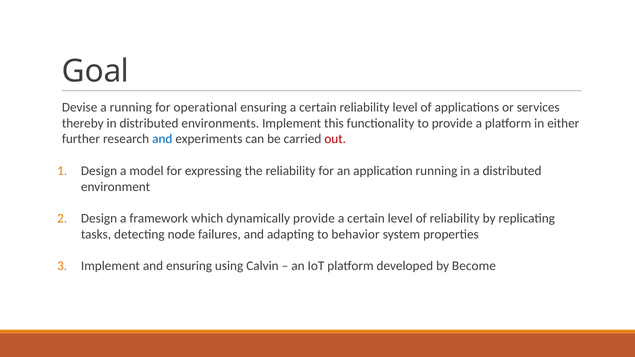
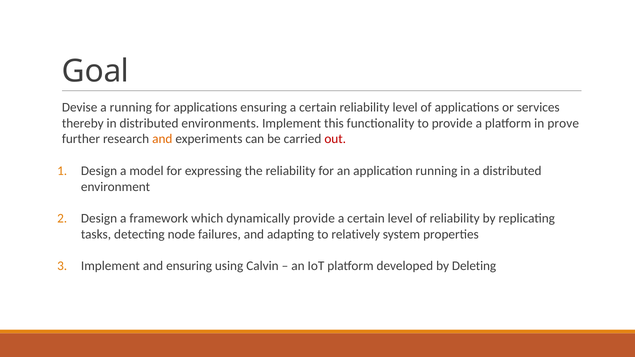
for operational: operational -> applications
either: either -> prove
and at (162, 139) colour: blue -> orange
behavior: behavior -> relatively
Become: Become -> Deleting
